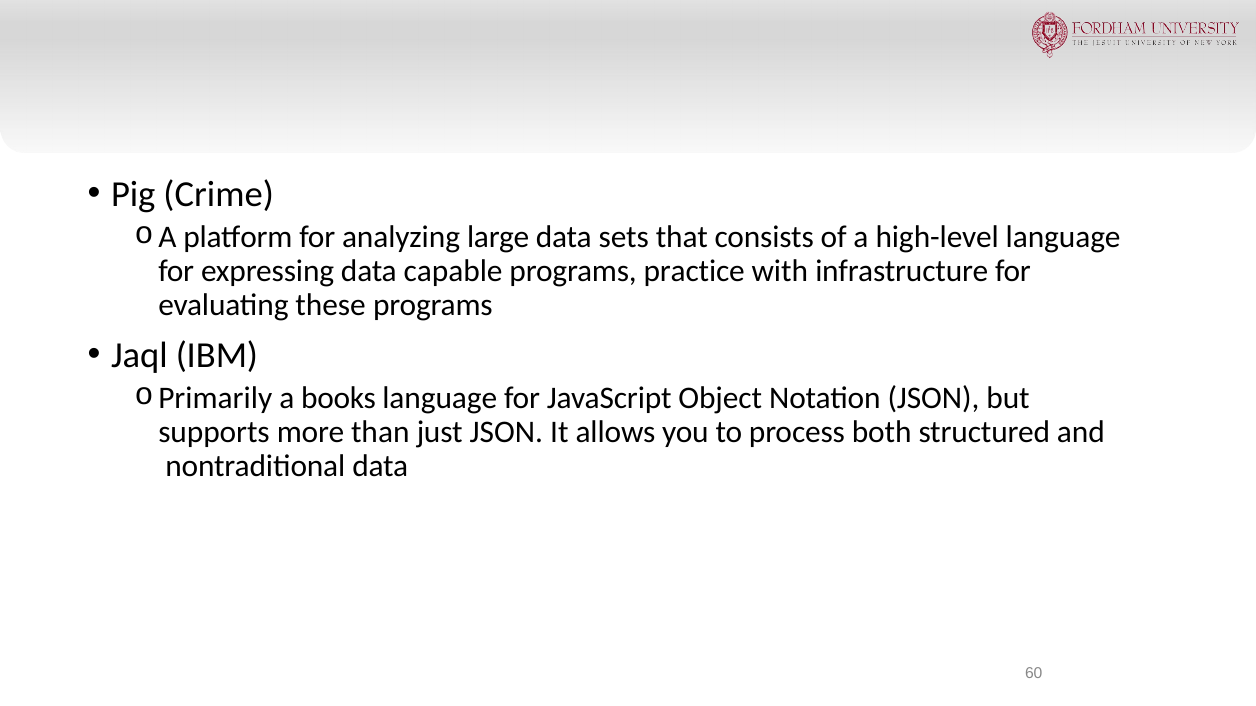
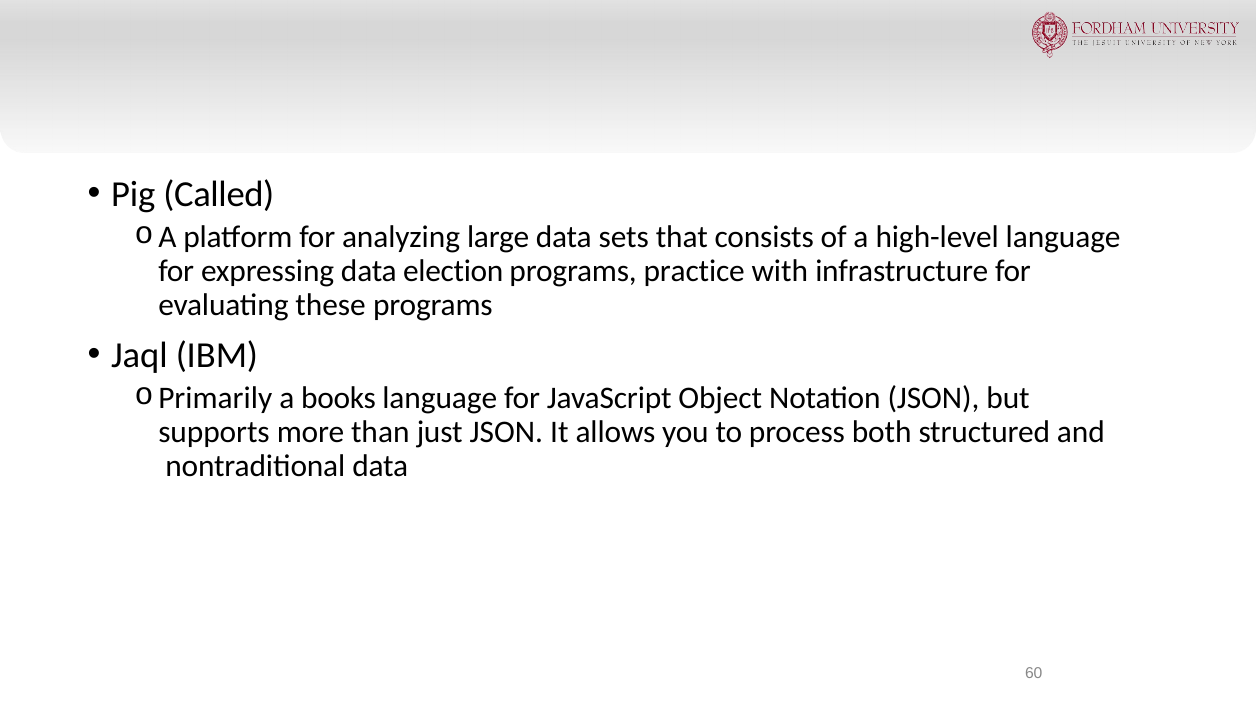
Crime: Crime -> Called
capable: capable -> election
